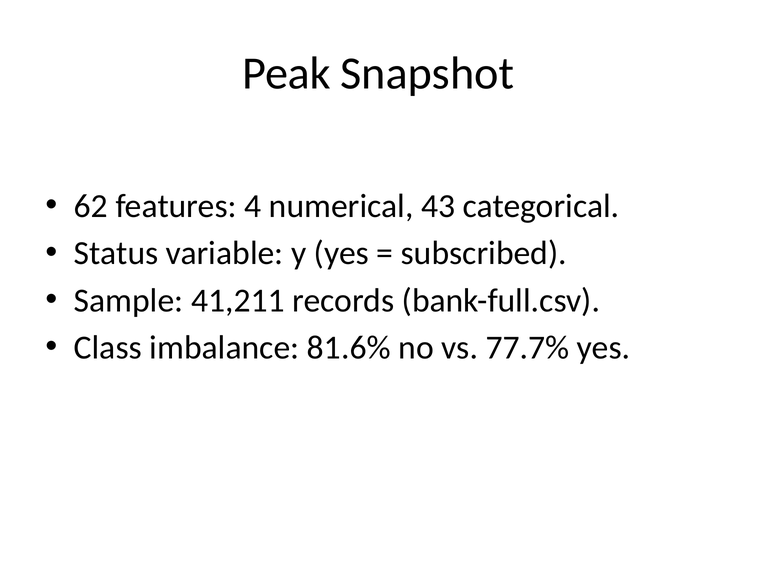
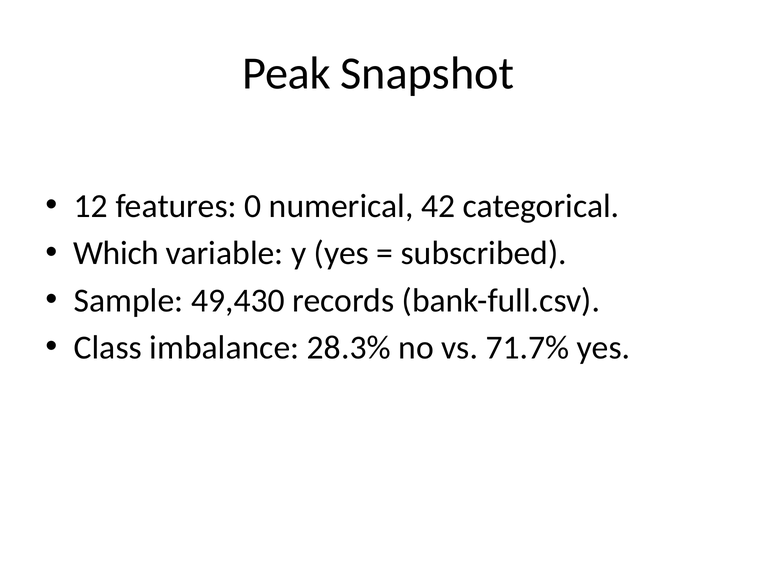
62: 62 -> 12
4: 4 -> 0
43: 43 -> 42
Status: Status -> Which
41,211: 41,211 -> 49,430
81.6%: 81.6% -> 28.3%
77.7%: 77.7% -> 71.7%
